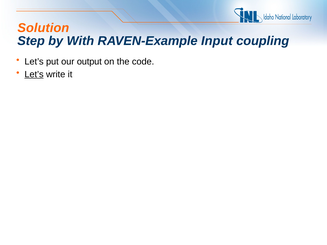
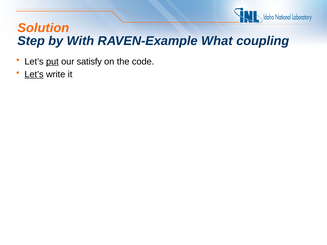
Input: Input -> What
put underline: none -> present
output: output -> satisfy
